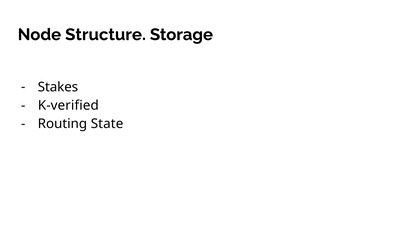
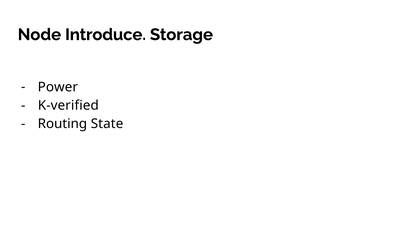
Structure: Structure -> Introduce
Stakes: Stakes -> Power
